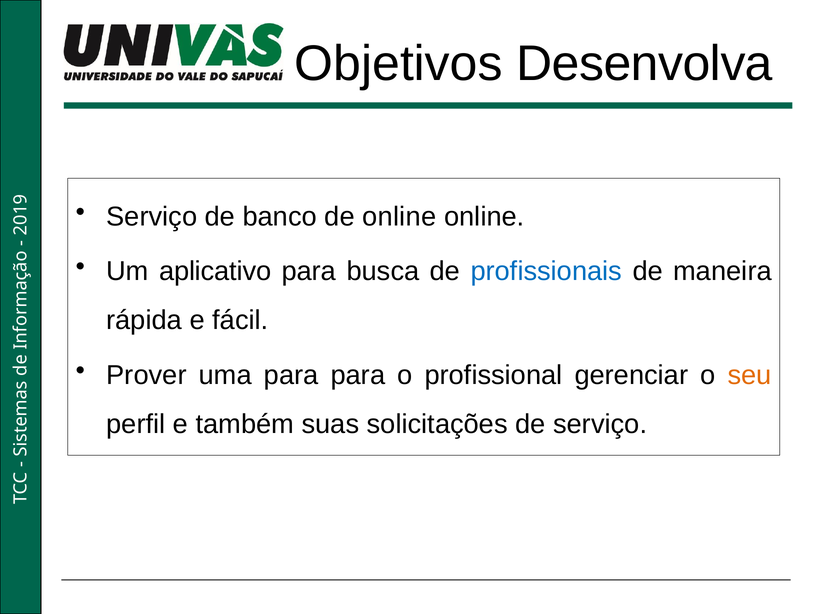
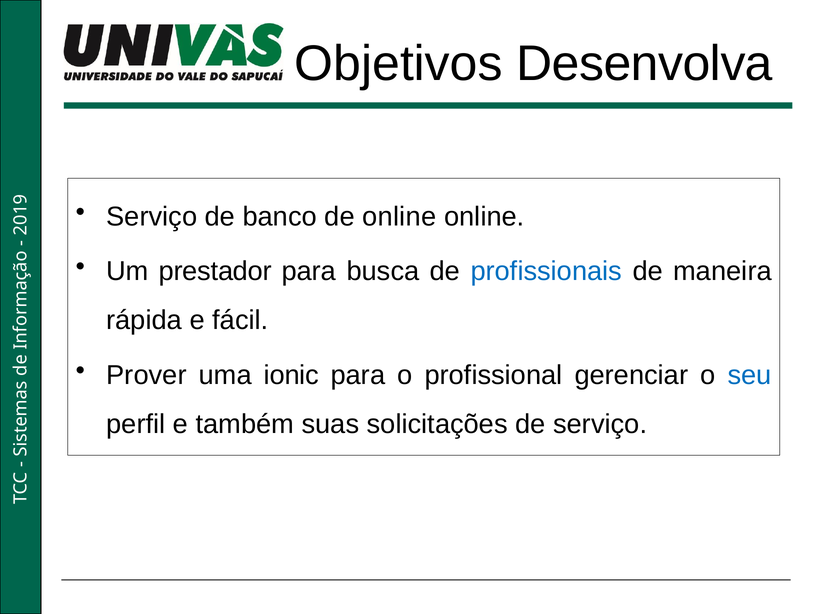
aplicativo: aplicativo -> prestador
uma para: para -> ionic
seu colour: orange -> blue
